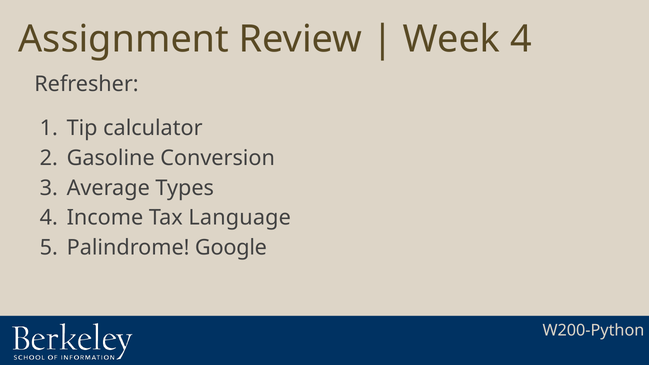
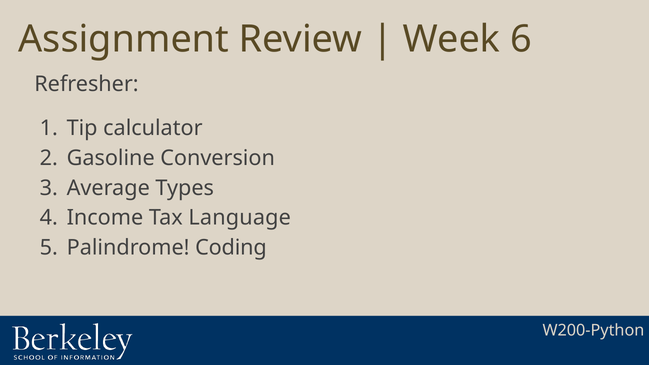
Week 4: 4 -> 6
Google: Google -> Coding
